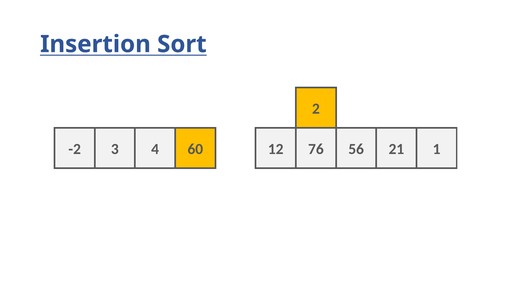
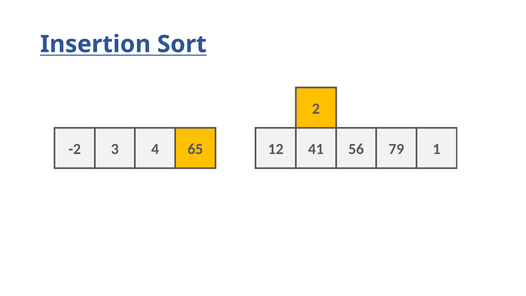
60: 60 -> 65
76: 76 -> 41
21: 21 -> 79
